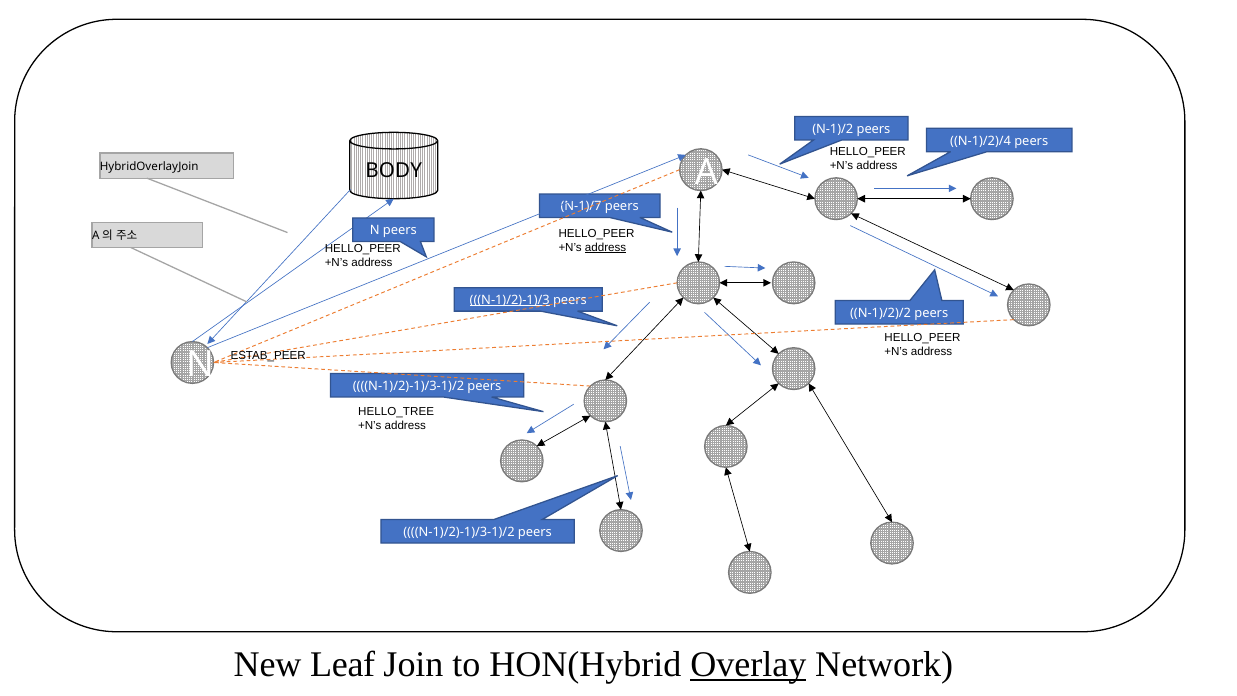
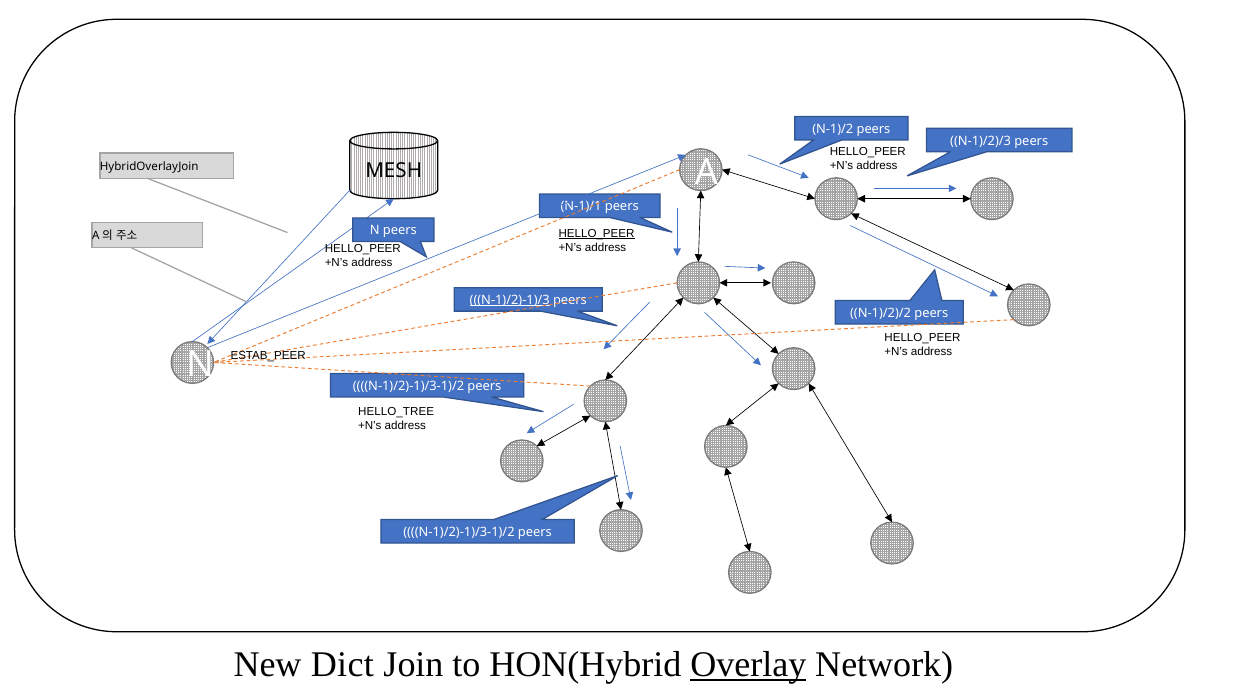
N-1)/2)/4: N-1)/2)/4 -> N-1)/2)/3
BODY: BODY -> MESH
N-1)/7: N-1)/7 -> N-1)/1
HELLO_PEER at (597, 234) underline: none -> present
address at (606, 248) underline: present -> none
Leaf: Leaf -> Dict
